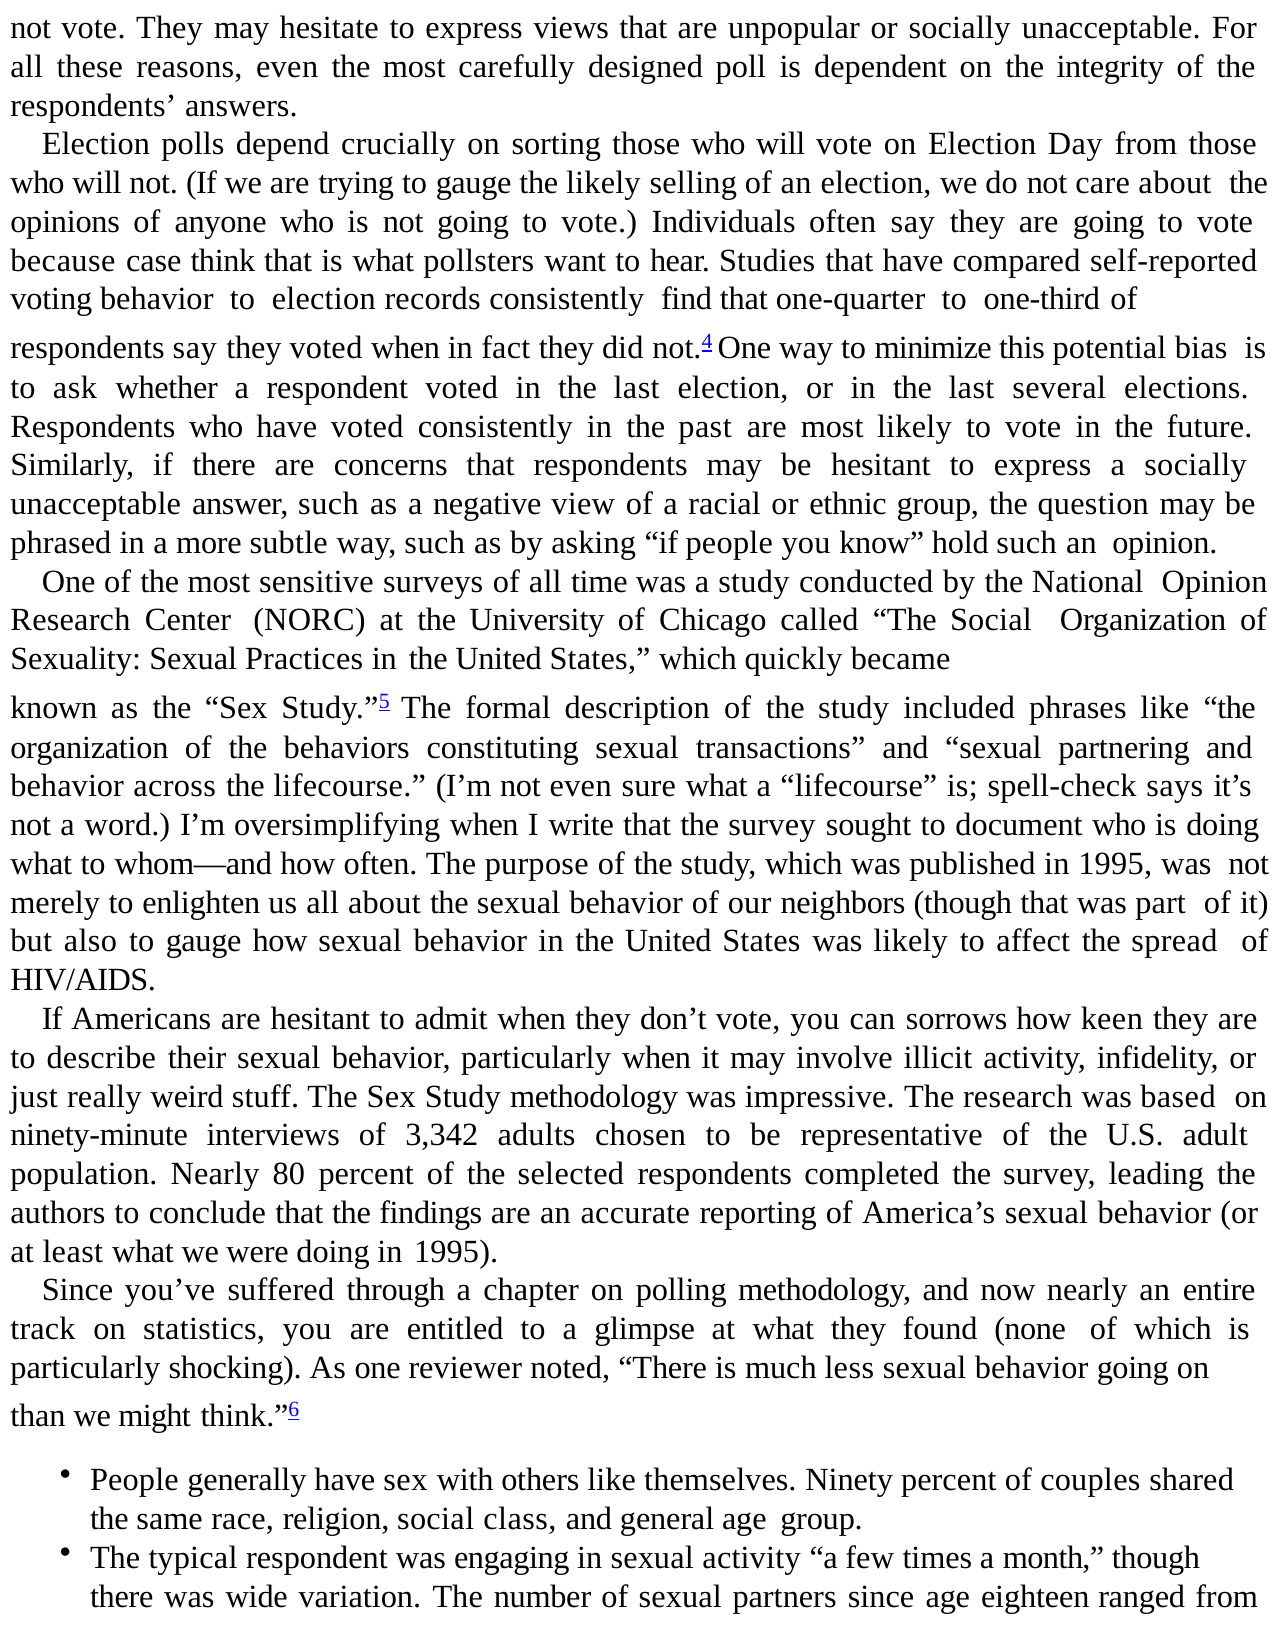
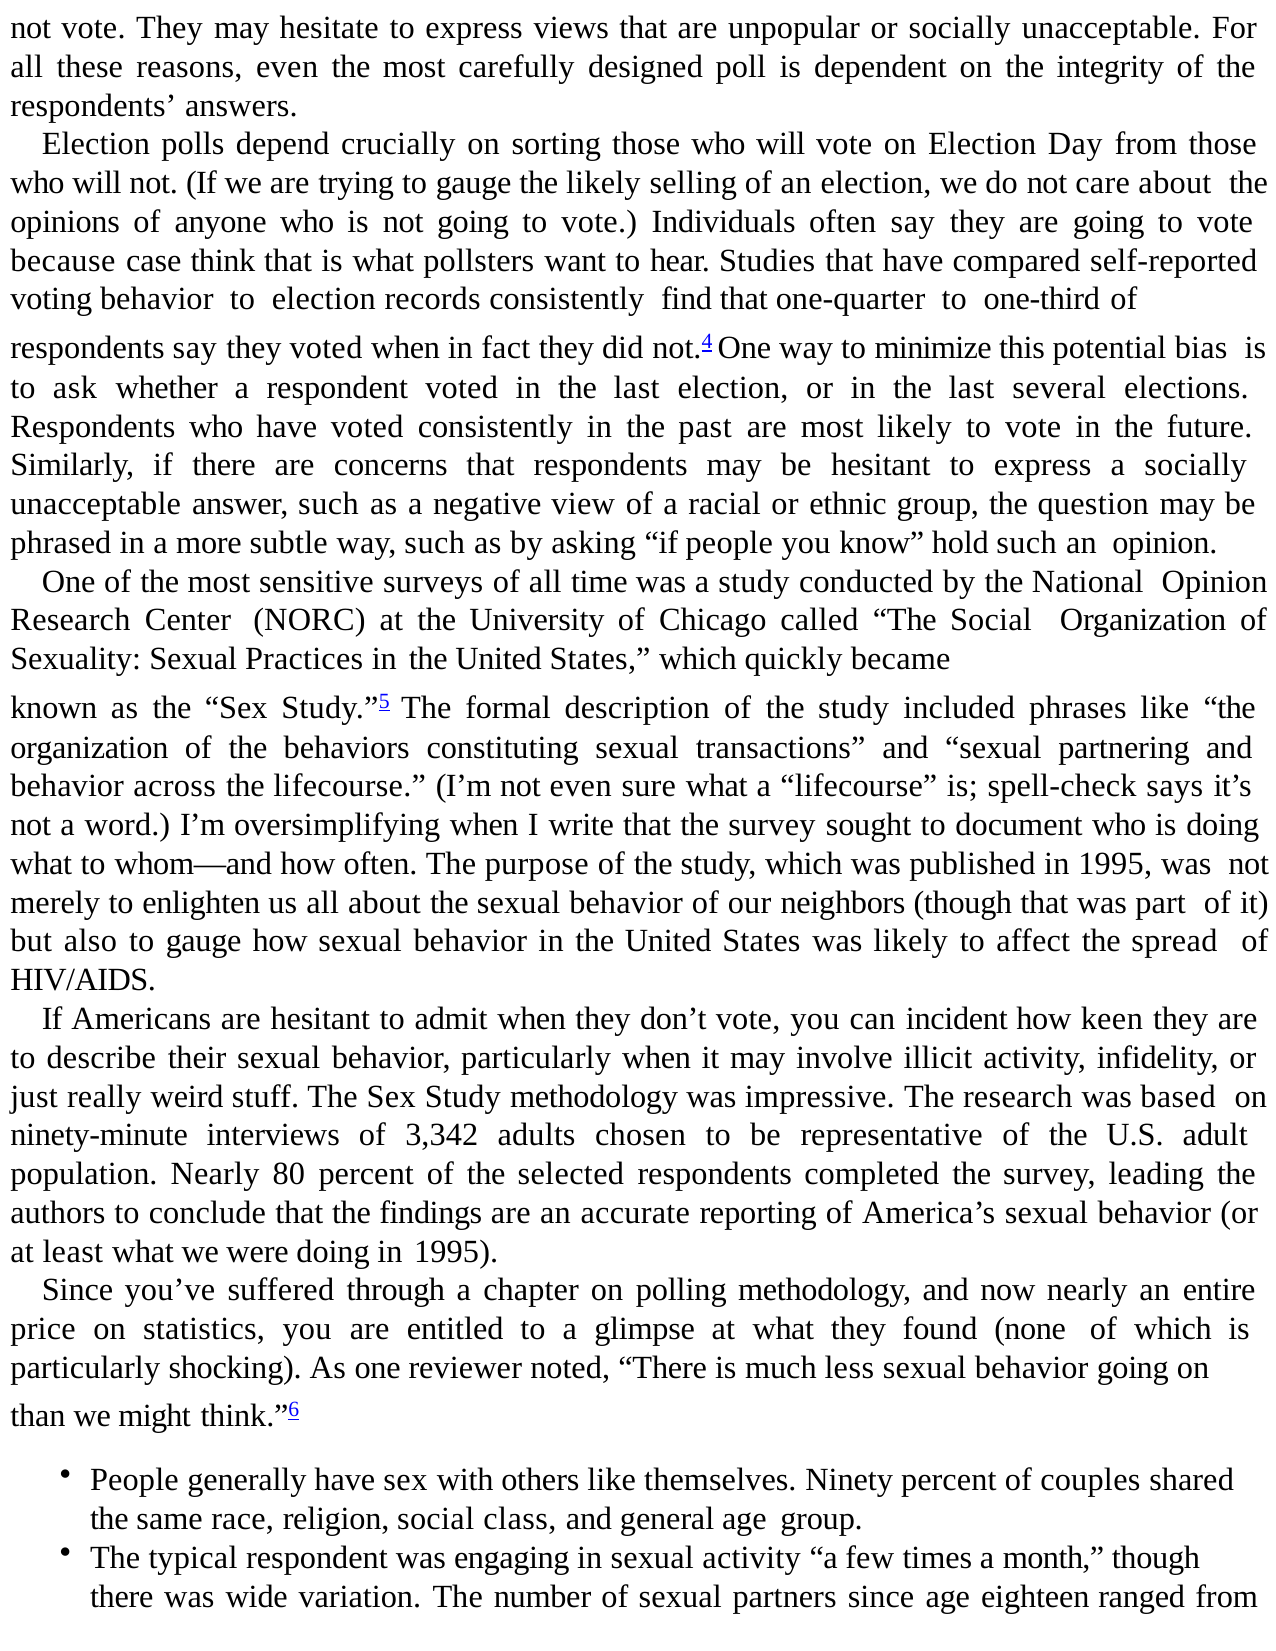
sorrows: sorrows -> incident
track: track -> price
